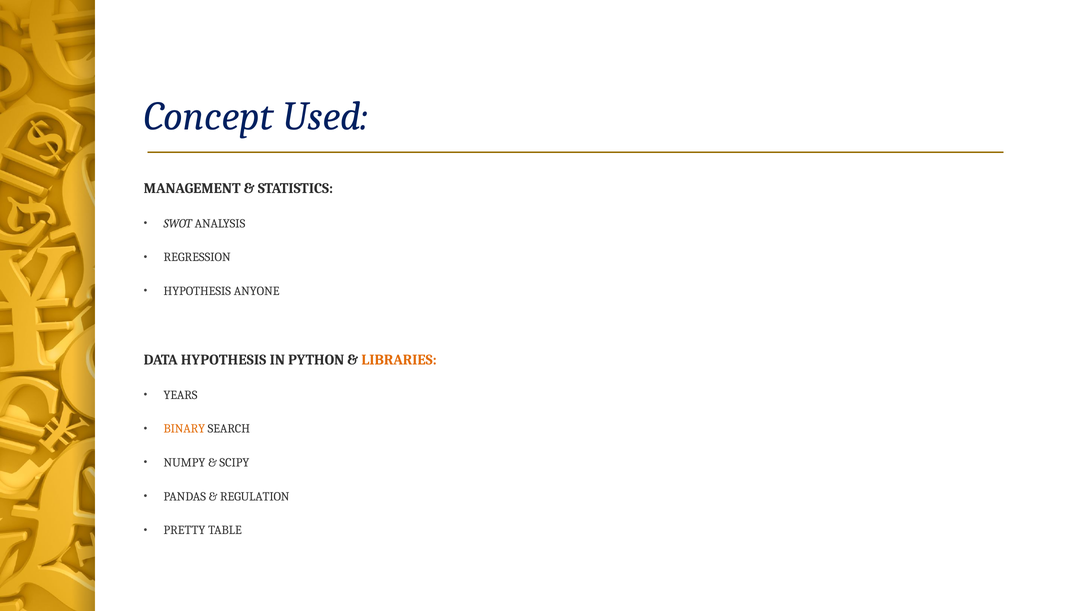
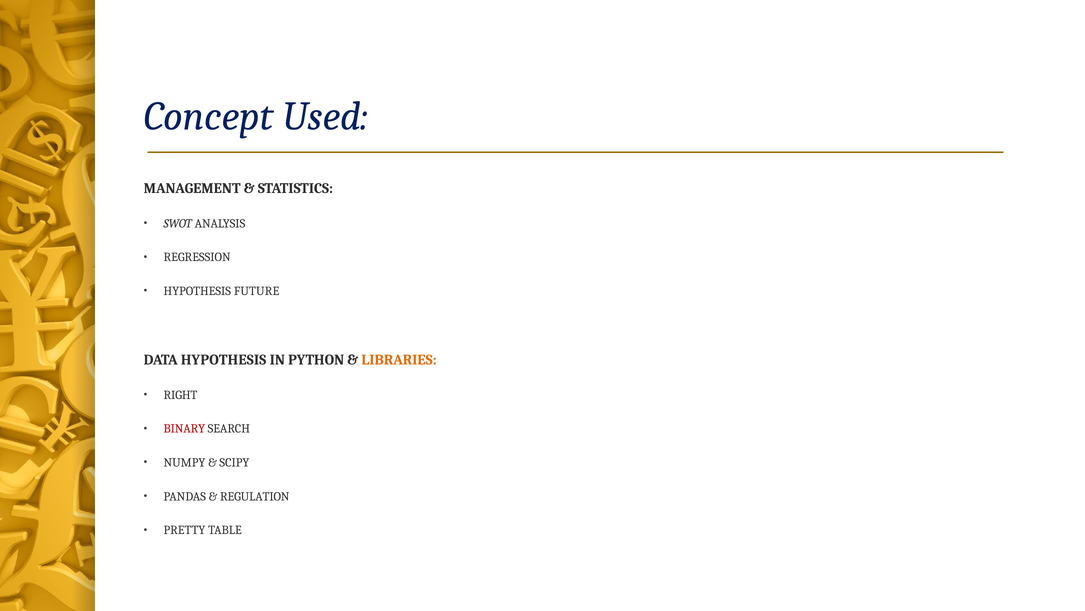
ANYONE: ANYONE -> FUTURE
YEARS: YEARS -> RIGHT
BINARY colour: orange -> red
